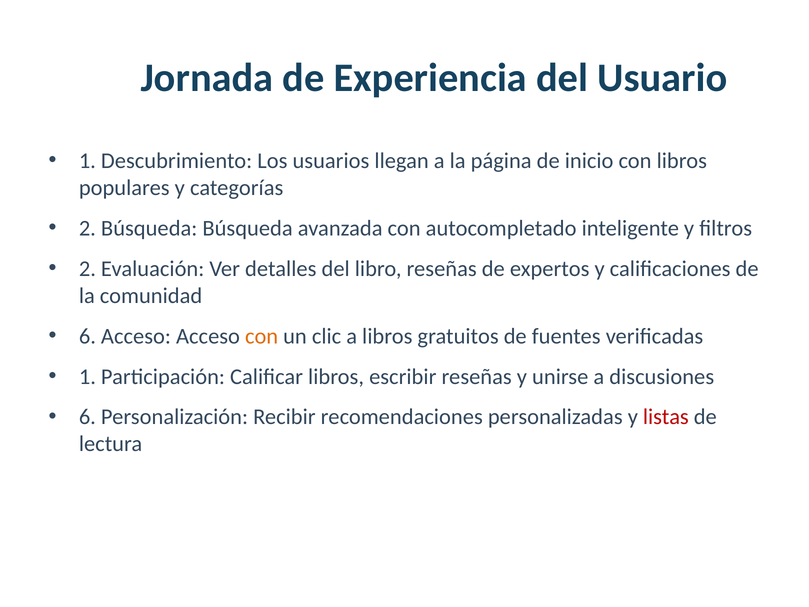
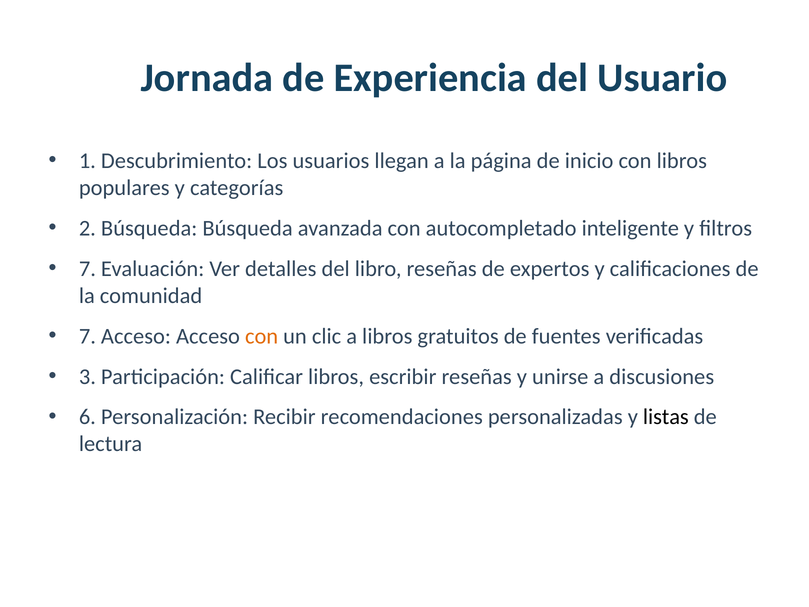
2 at (87, 269): 2 -> 7
6 at (87, 336): 6 -> 7
1 at (87, 376): 1 -> 3
listas colour: red -> black
